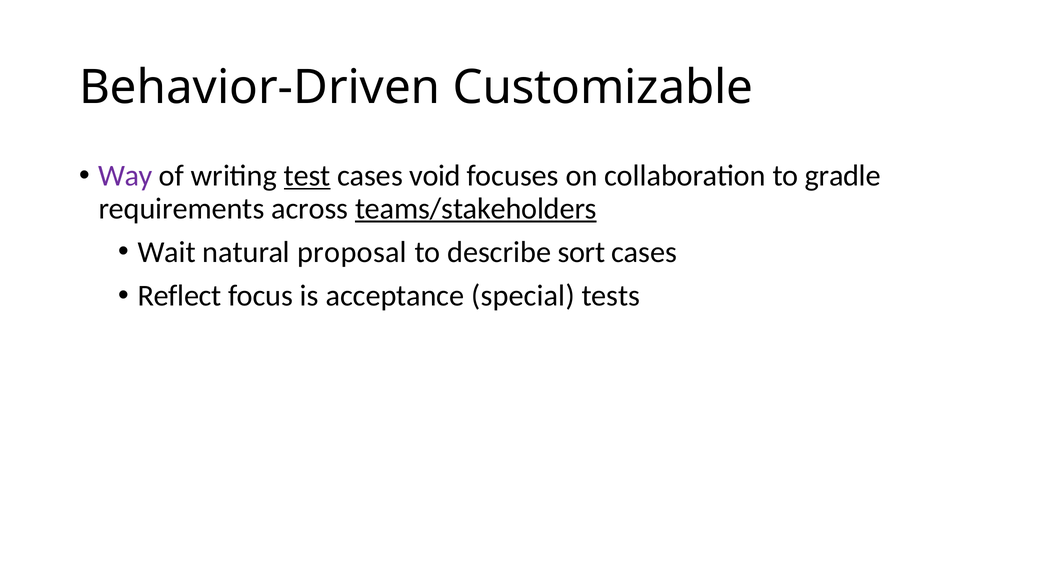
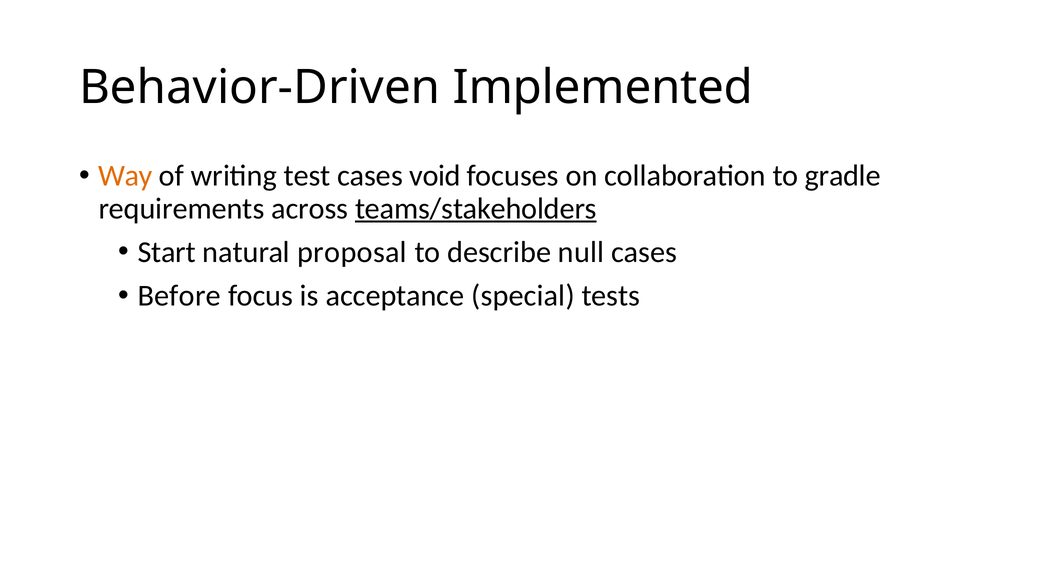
Customizable: Customizable -> Implemented
Way colour: purple -> orange
test underline: present -> none
Wait: Wait -> Start
sort: sort -> null
Reflect: Reflect -> Before
